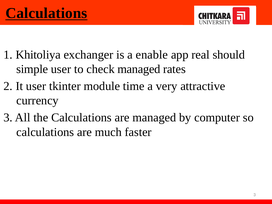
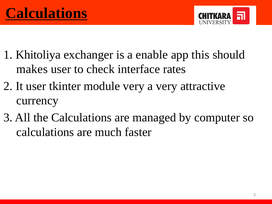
real: real -> this
simple: simple -> makes
check managed: managed -> interface
module time: time -> very
